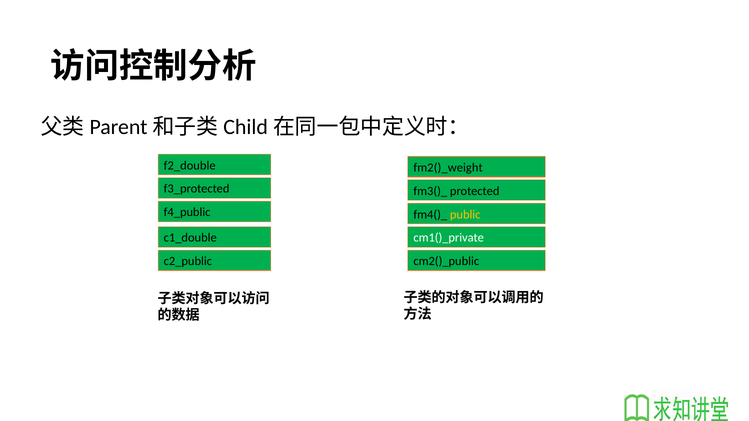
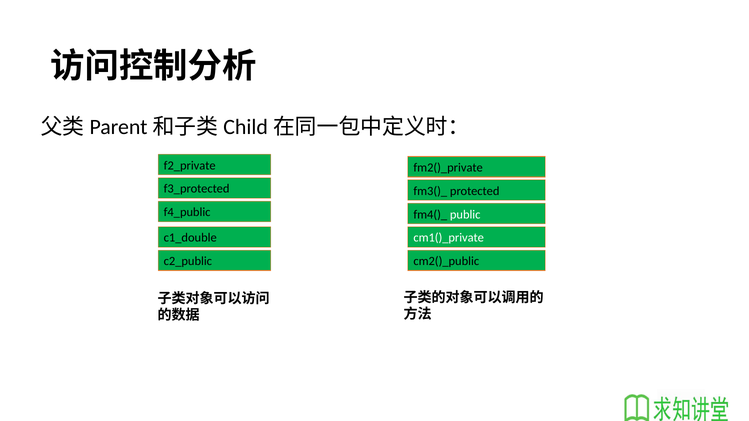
f2_double: f2_double -> f2_private
fm2()_weight: fm2()_weight -> fm2()_private
public colour: yellow -> white
